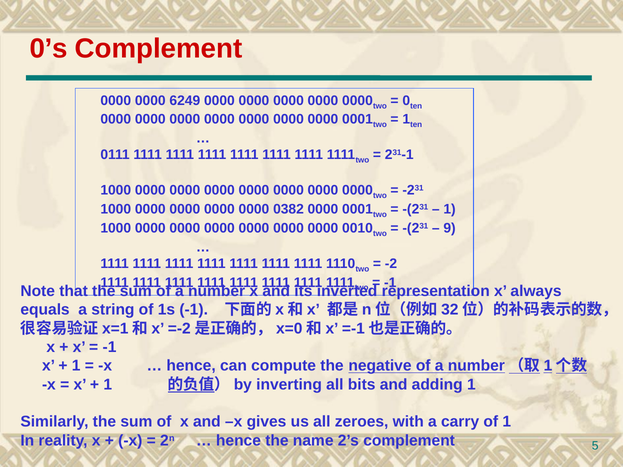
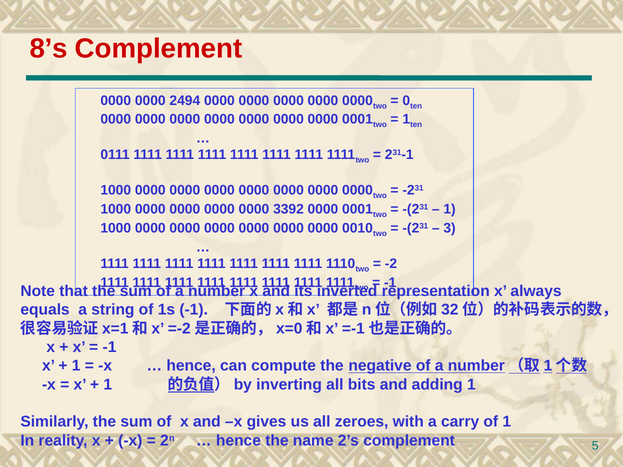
0’s: 0’s -> 8’s
6249: 6249 -> 2494
0382: 0382 -> 3392
9: 9 -> 3
